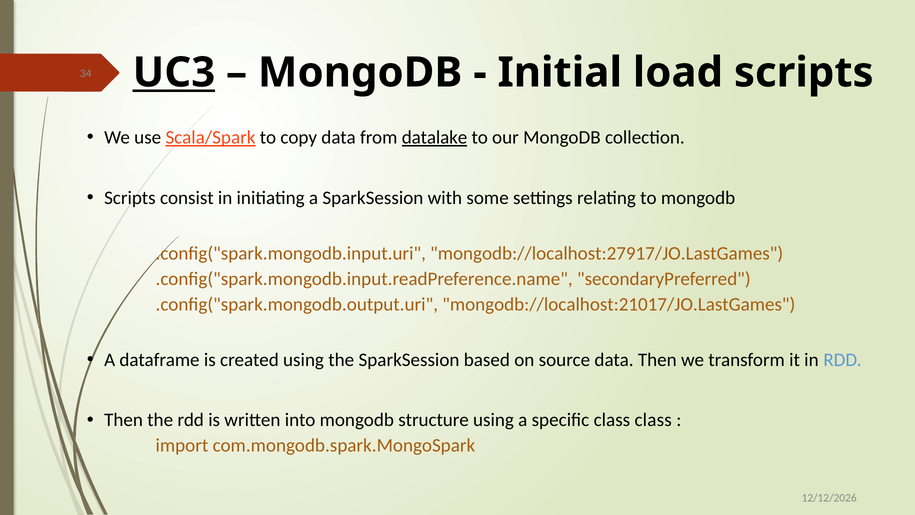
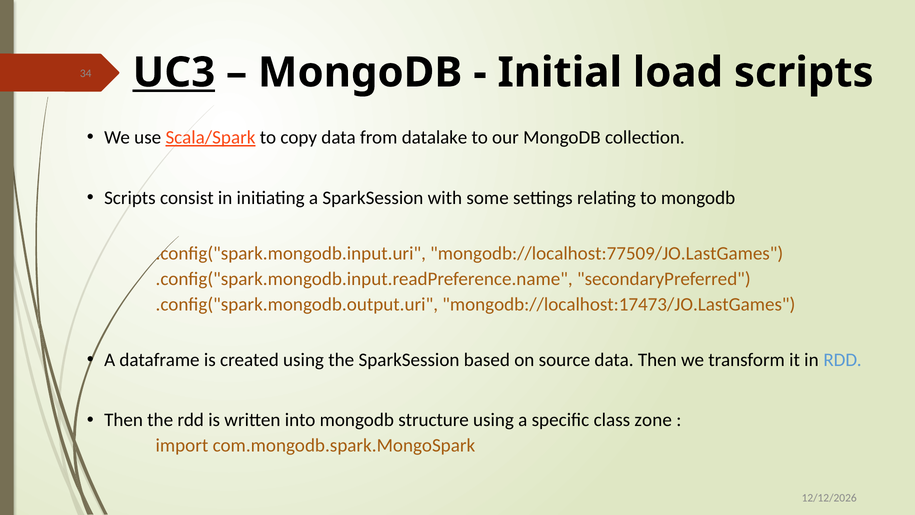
datalake underline: present -> none
mongodb://localhost:27917/JO.LastGames: mongodb://localhost:27917/JO.LastGames -> mongodb://localhost:77509/JO.LastGames
mongodb://localhost:21017/JO.LastGames: mongodb://localhost:21017/JO.LastGames -> mongodb://localhost:17473/JO.LastGames
class class: class -> zone
